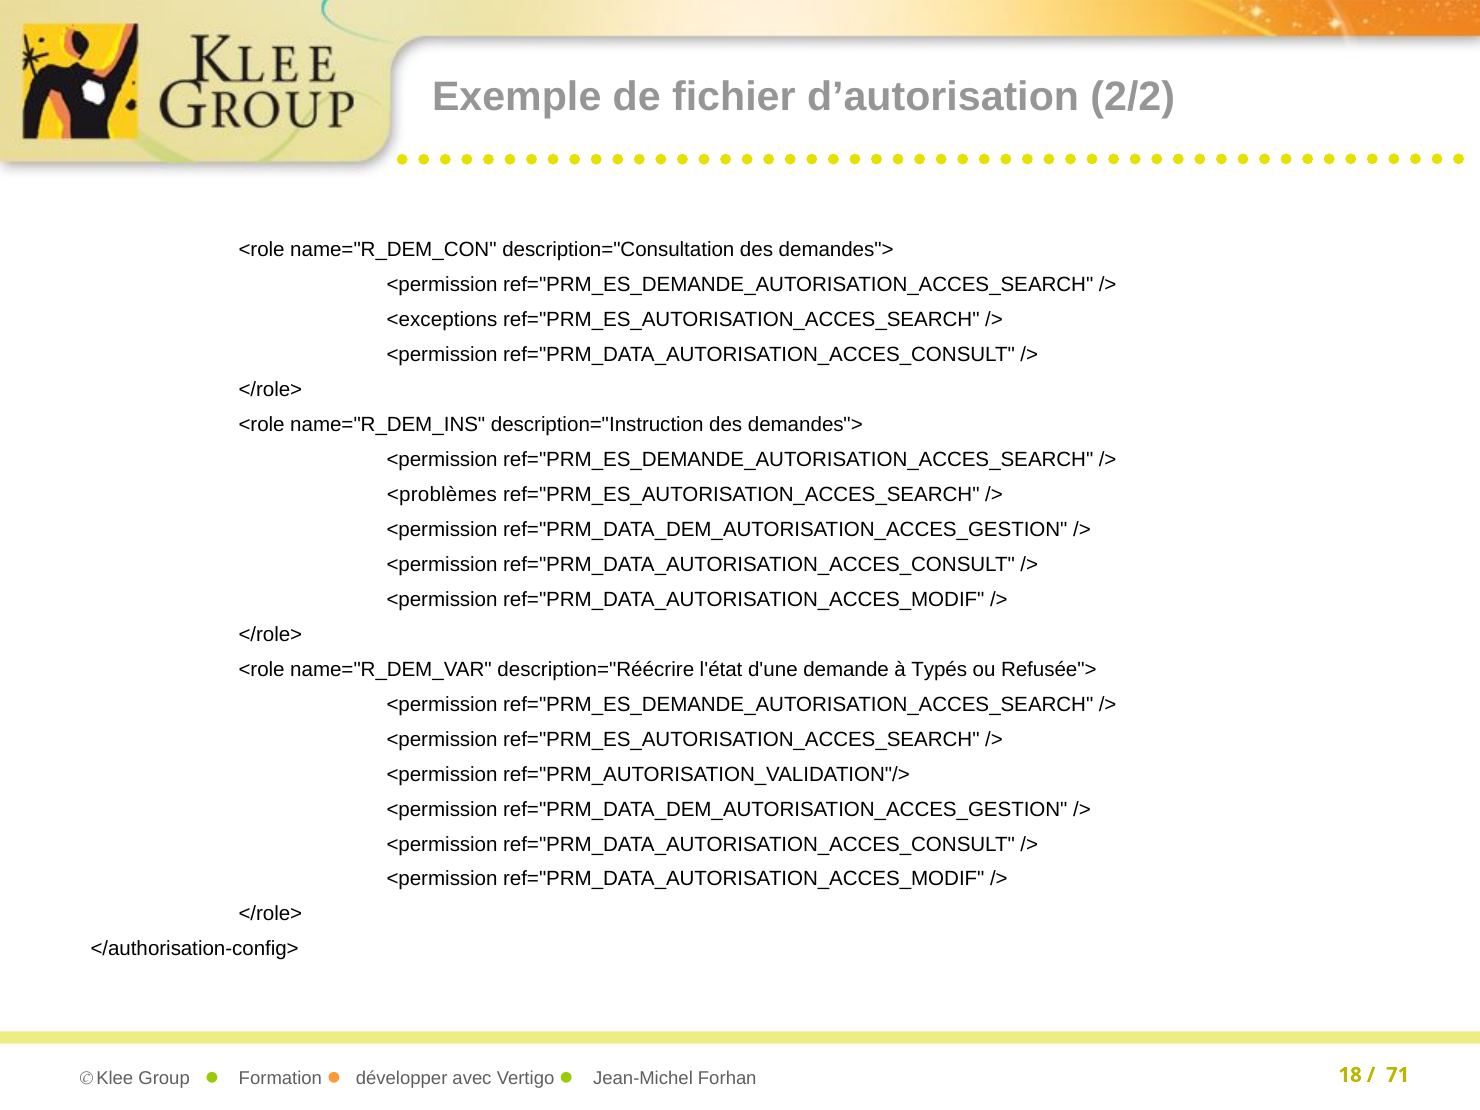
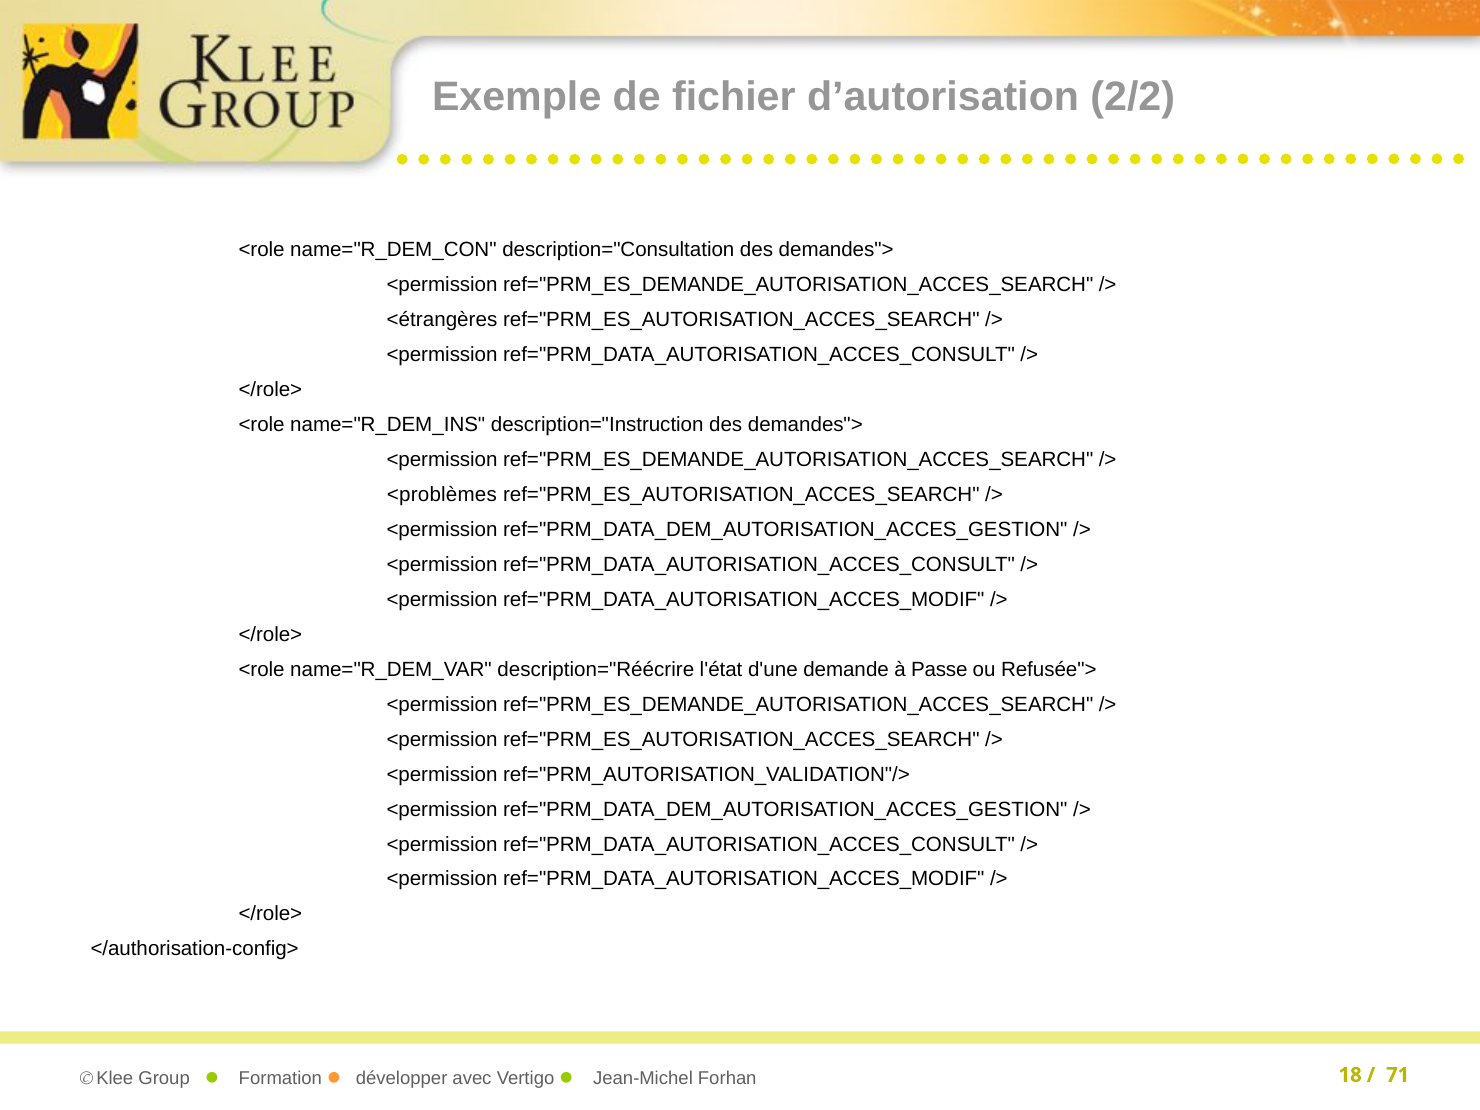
<exceptions: <exceptions -> <étrangères
Typés: Typés -> Passe
